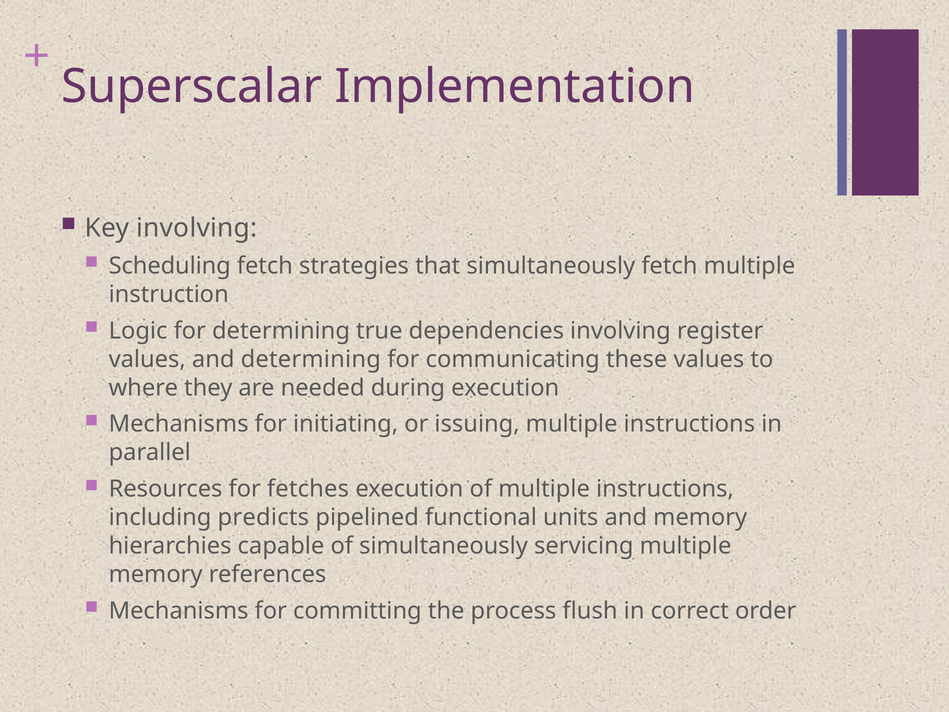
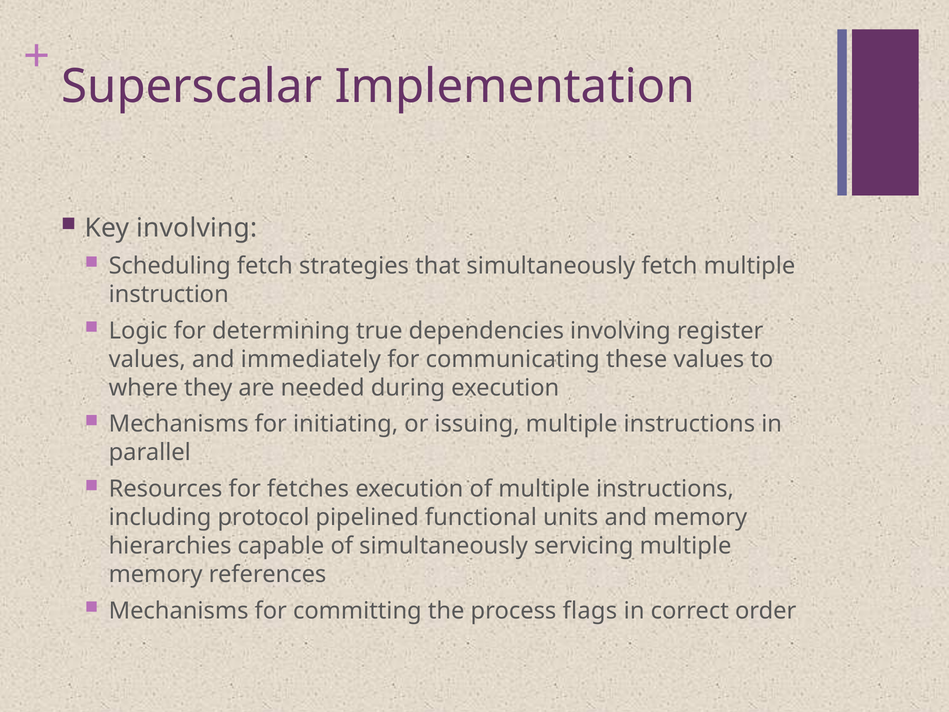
and determining: determining -> immediately
predicts: predicts -> protocol
flush: flush -> flags
